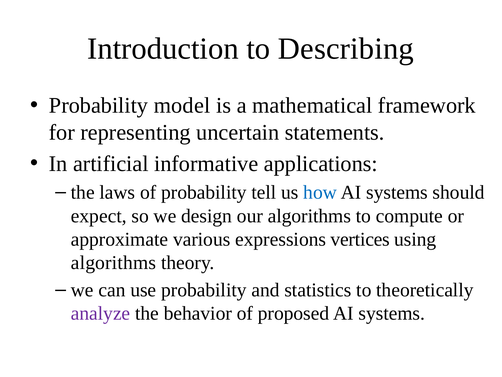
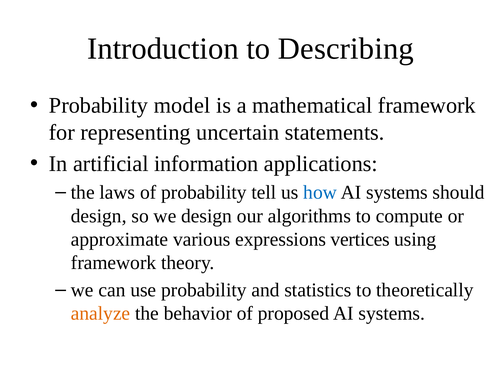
informative: informative -> information
expect at (99, 216): expect -> design
algorithms at (113, 262): algorithms -> framework
analyze colour: purple -> orange
